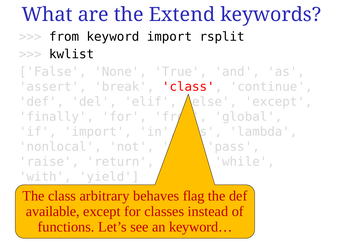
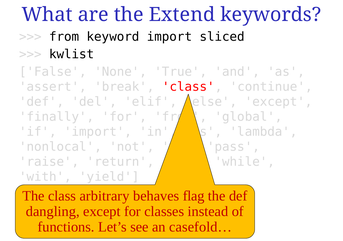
rsplit: rsplit -> sliced
available: available -> dangling
keyword…: keyword… -> casefold…
